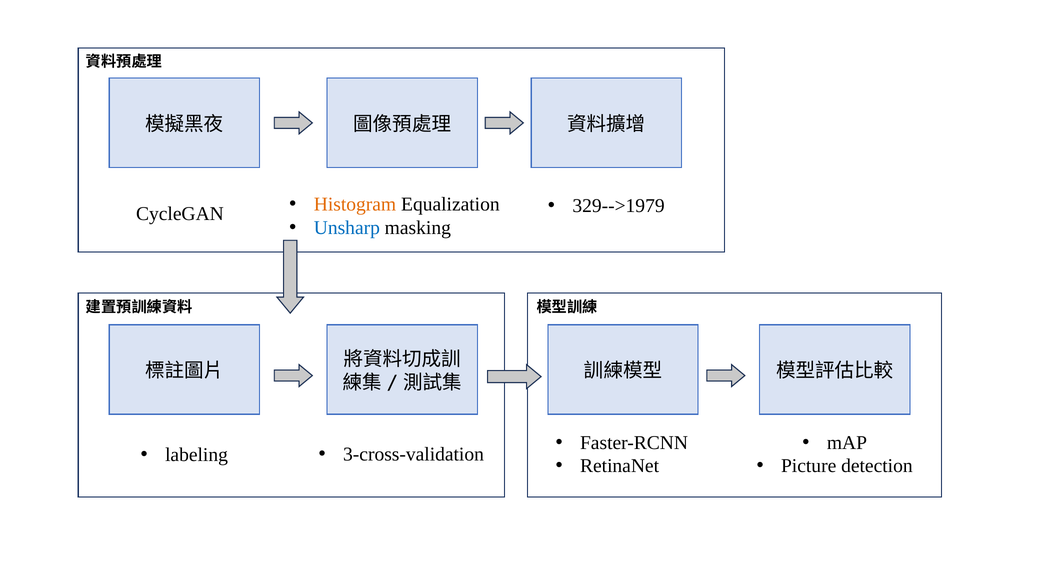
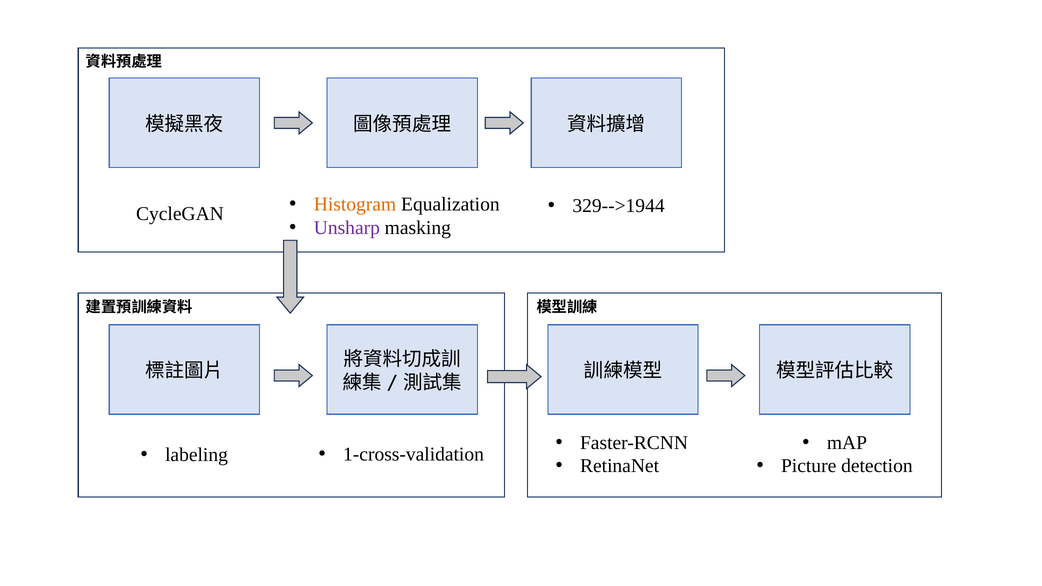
329-->1979: 329-->1979 -> 329-->1944
Unsharp colour: blue -> purple
3-cross-validation: 3-cross-validation -> 1-cross-validation
